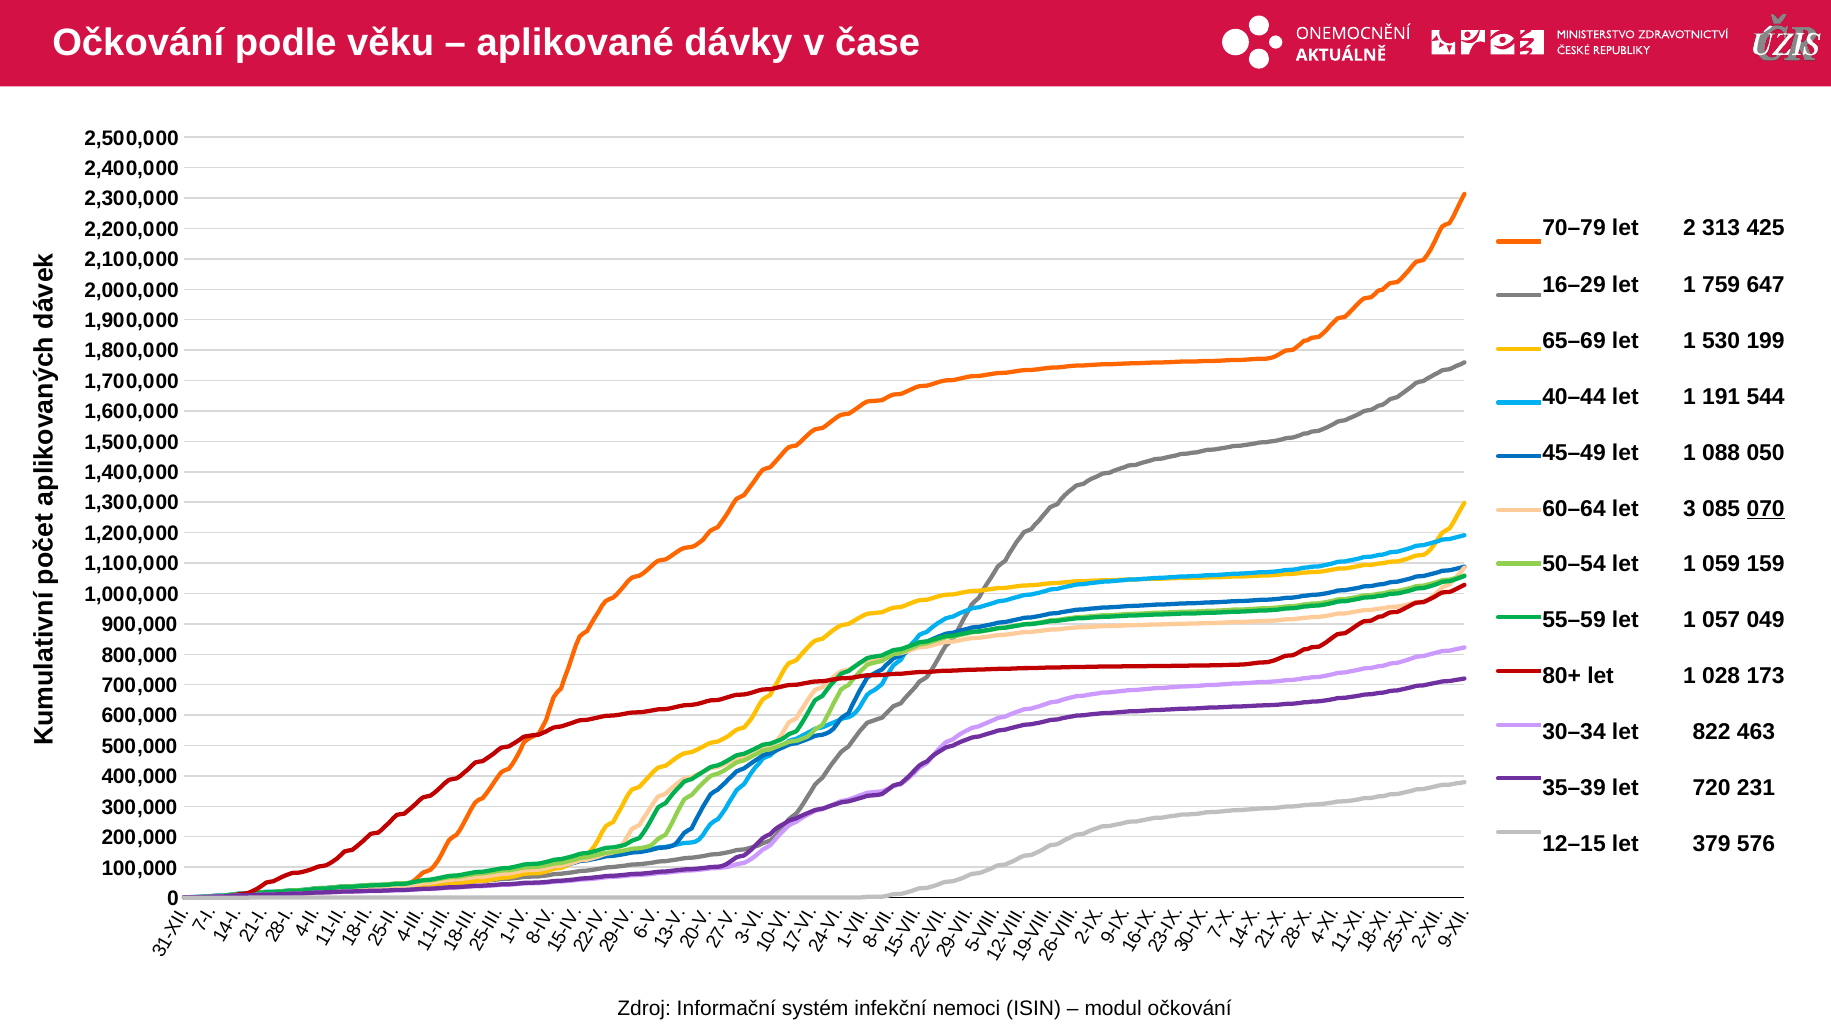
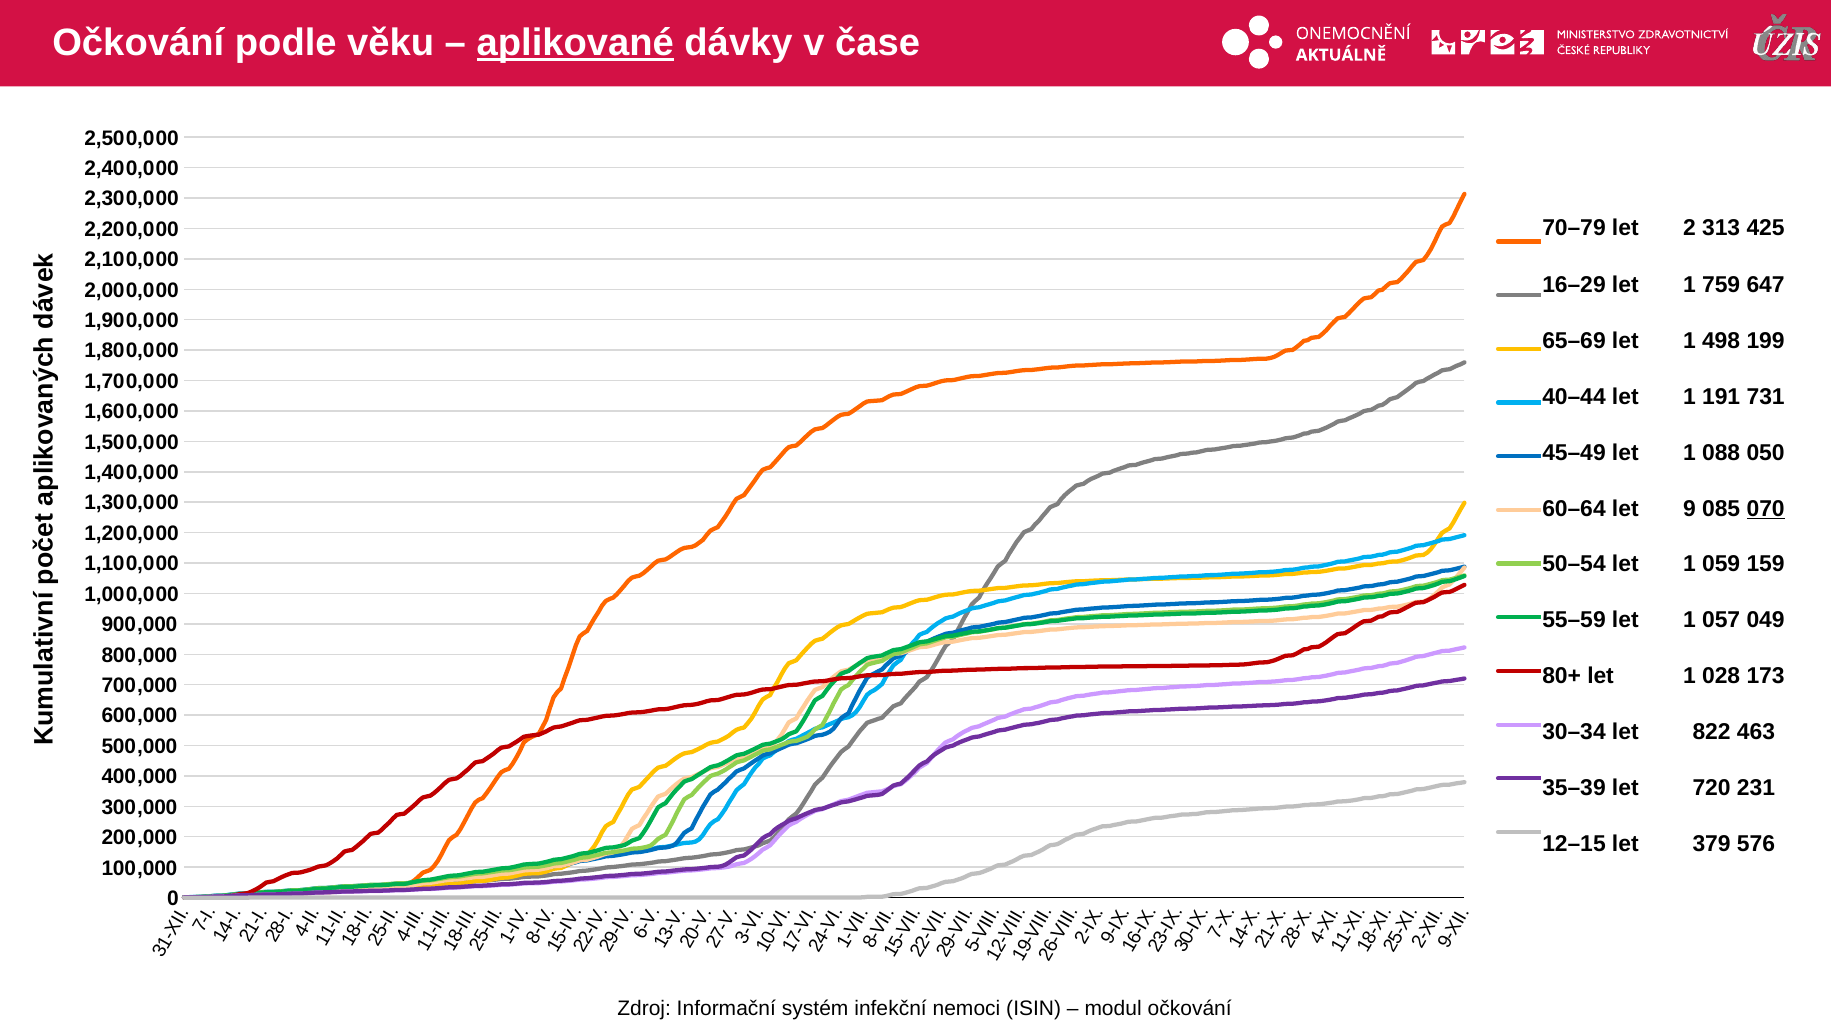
aplikované underline: none -> present
530: 530 -> 498
544: 544 -> 731
let 3: 3 -> 9
